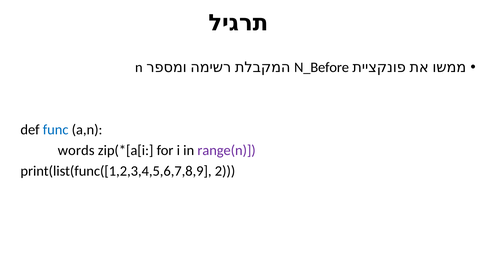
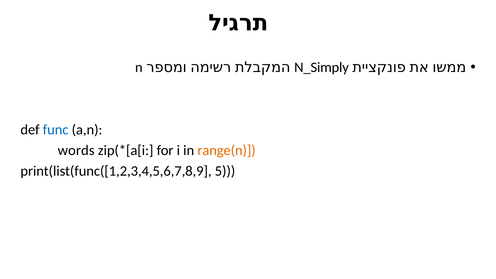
N_Before: N_Before -> N_Simply
range(n colour: purple -> orange
2: 2 -> 5
